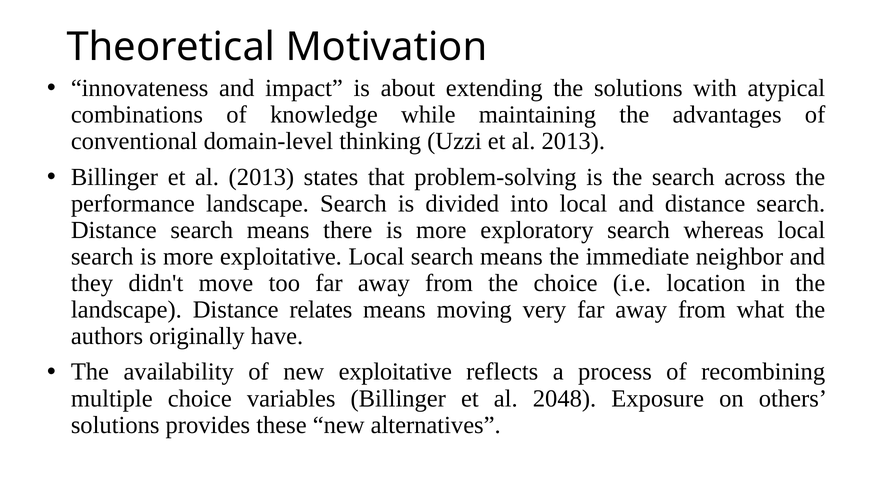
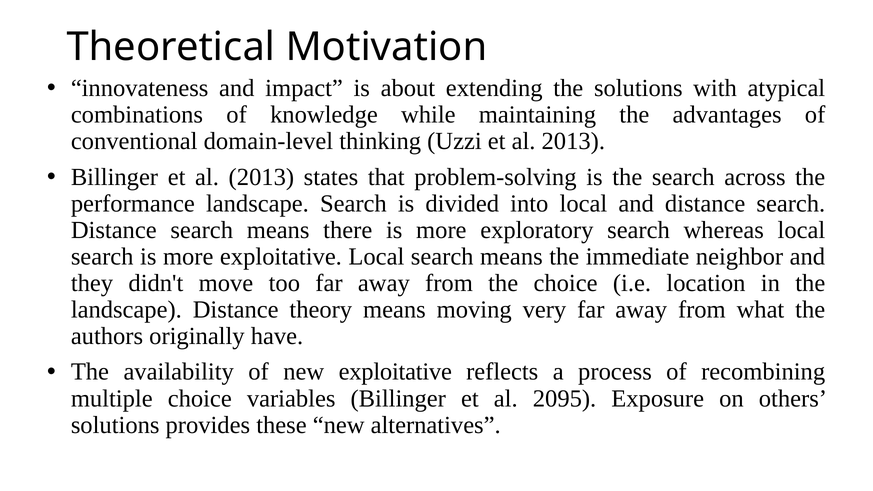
relates: relates -> theory
2048: 2048 -> 2095
